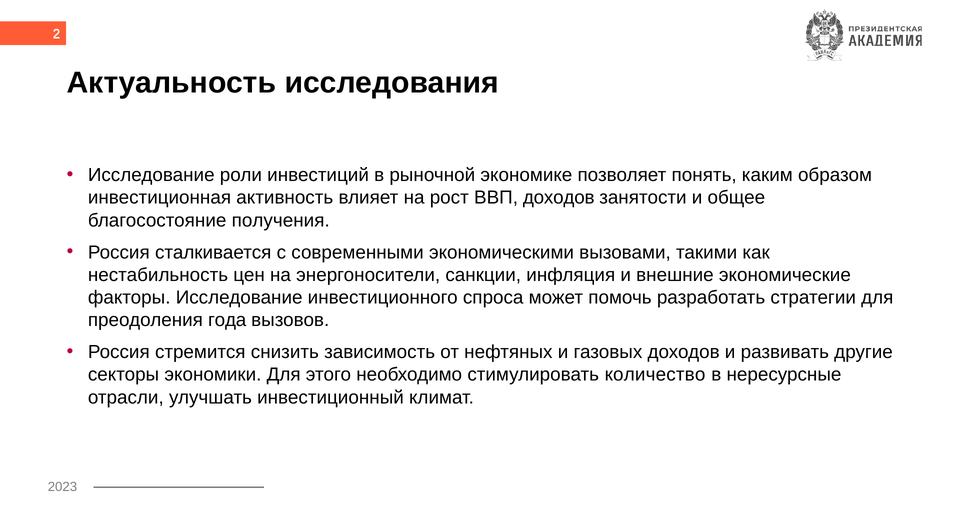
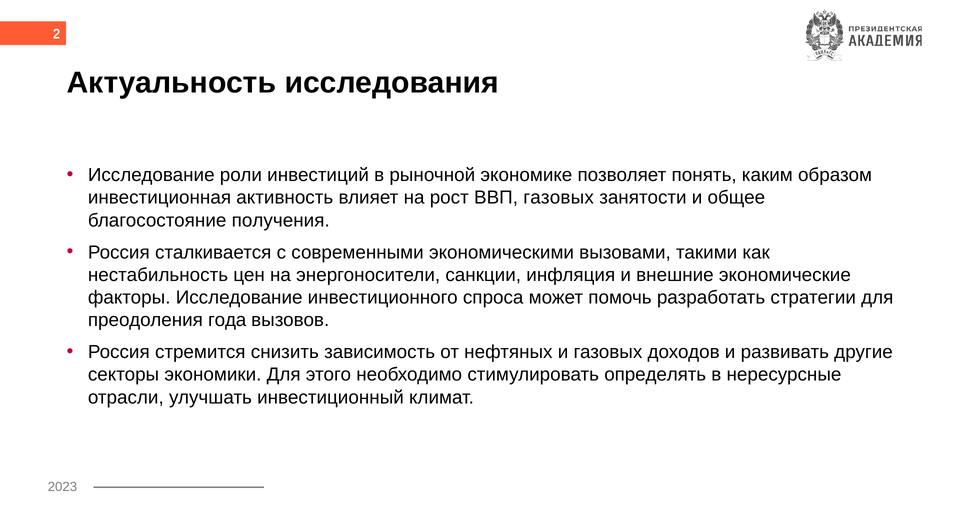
ВВП доходов: доходов -> газовых
количество: количество -> определять
